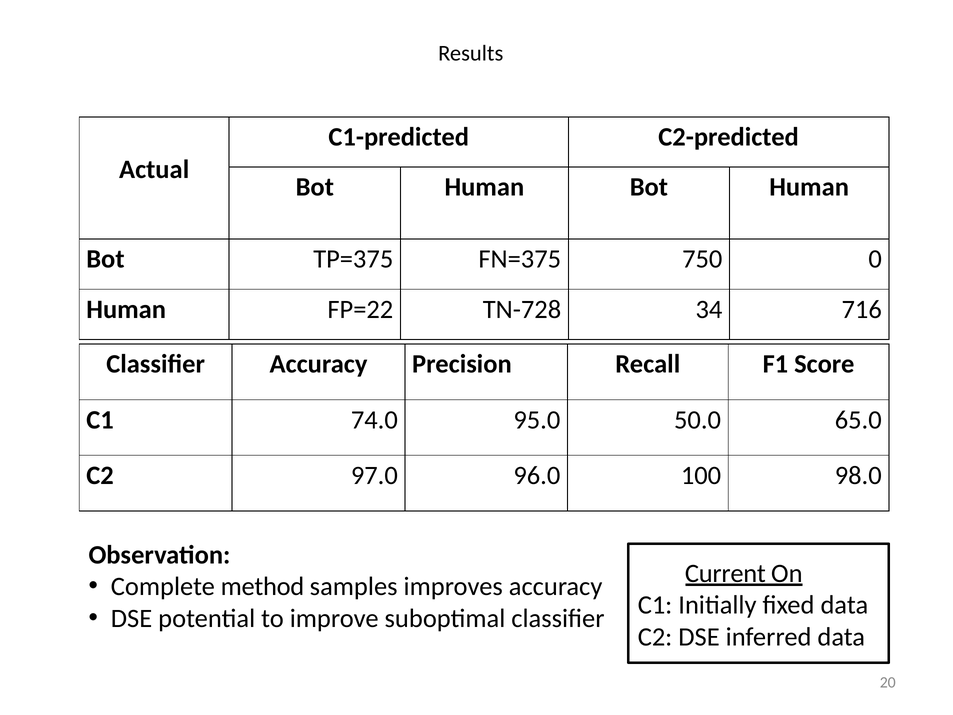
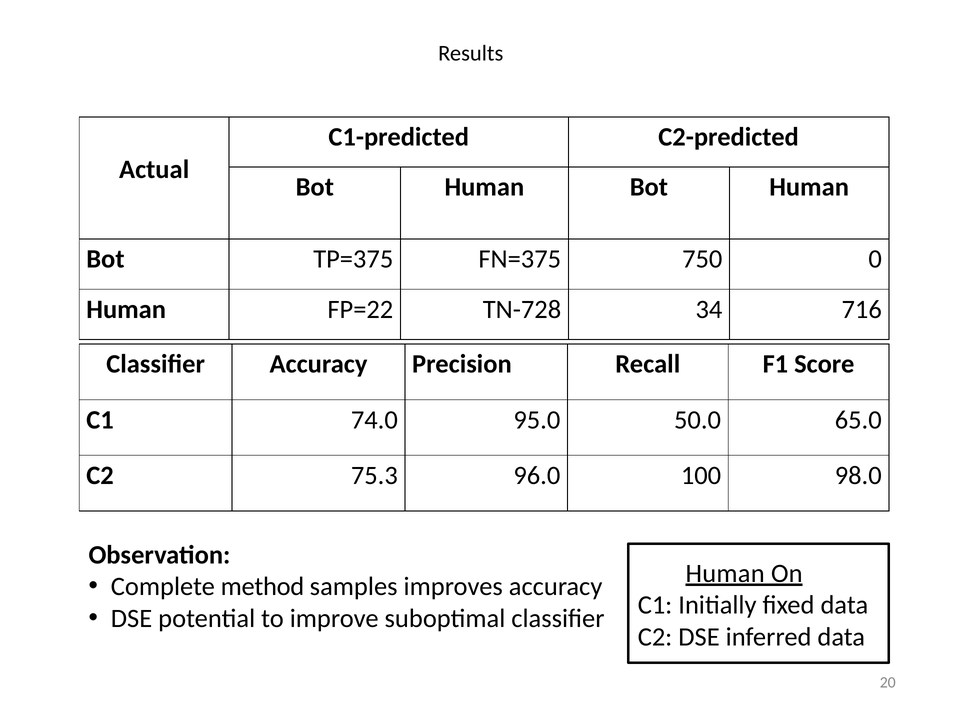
97.0: 97.0 -> 75.3
Current at (725, 573): Current -> Human
